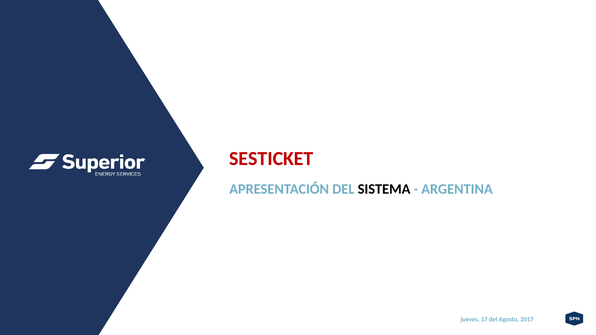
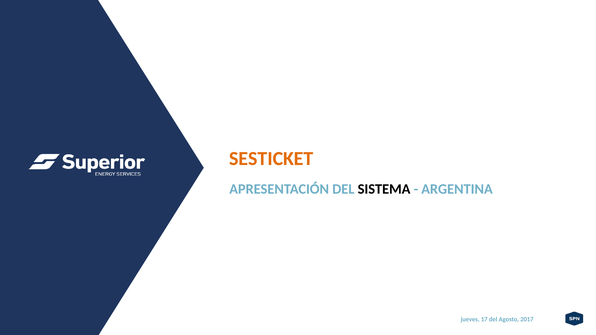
SESTICKET colour: red -> orange
